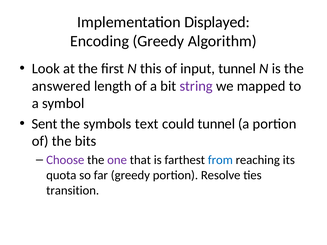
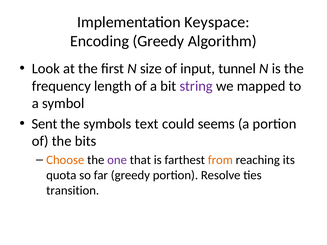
Displayed: Displayed -> Keyspace
this: this -> size
answered: answered -> frequency
could tunnel: tunnel -> seems
Choose colour: purple -> orange
from colour: blue -> orange
